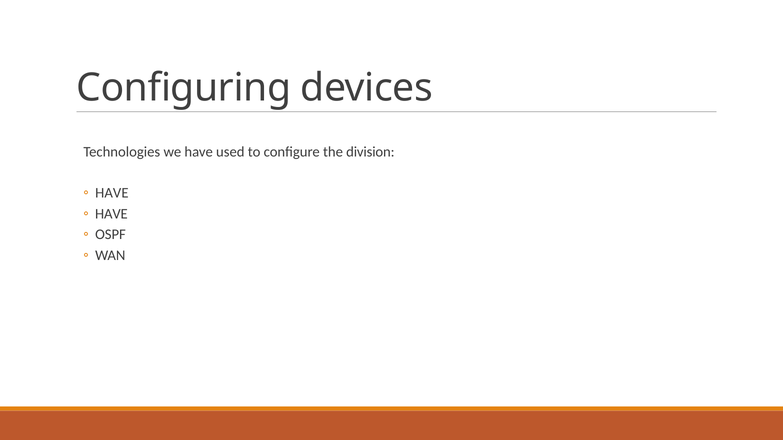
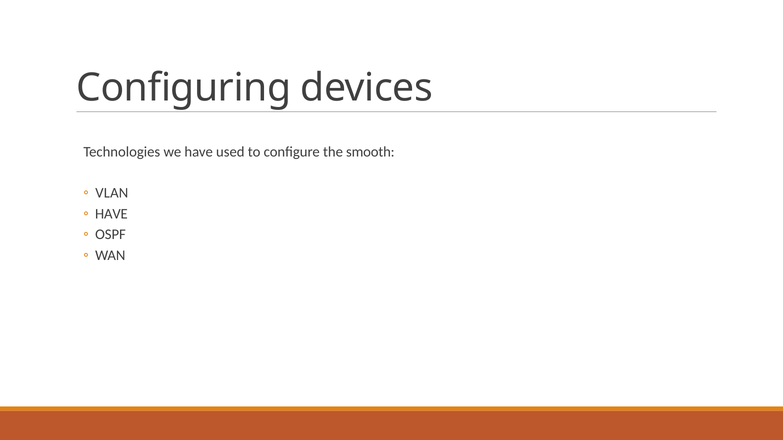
division: division -> smooth
HAVE at (112, 193): HAVE -> VLAN
